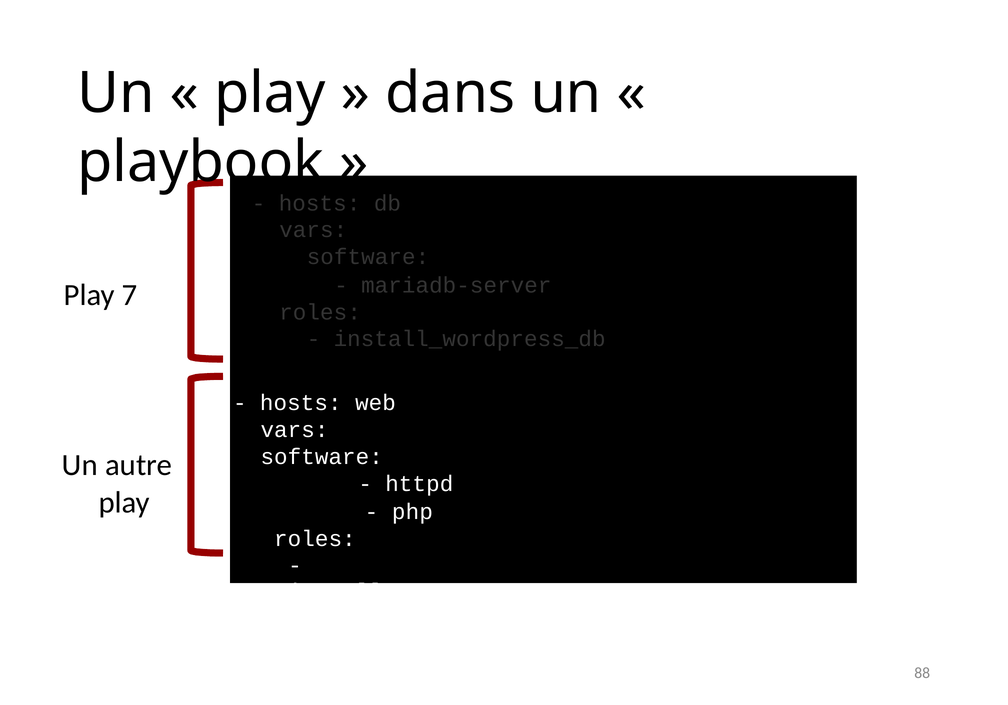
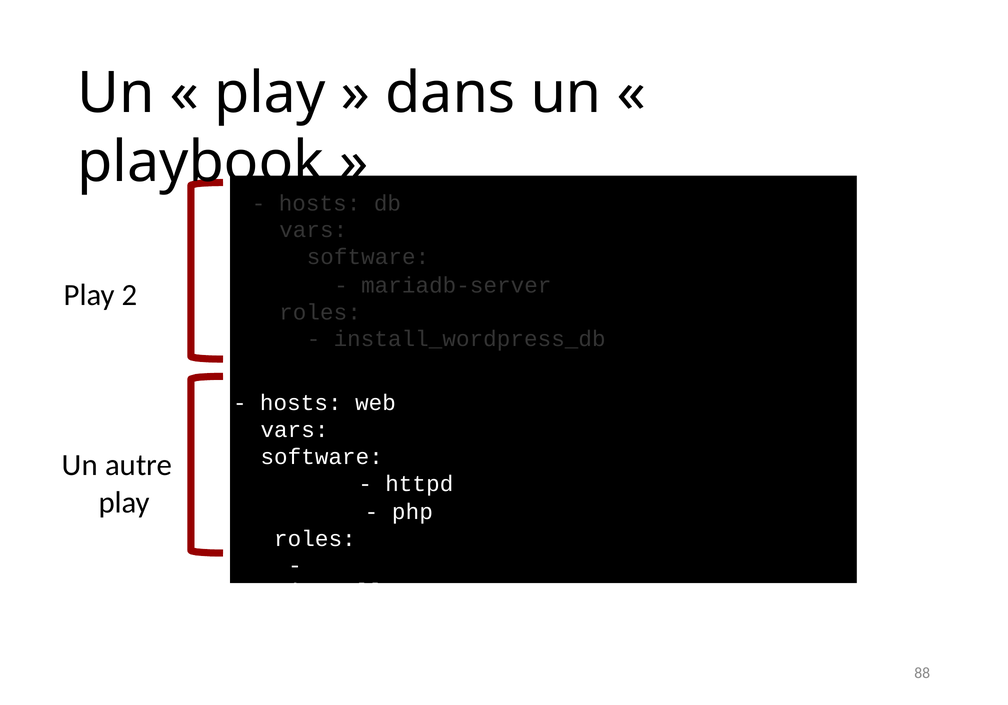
7: 7 -> 2
